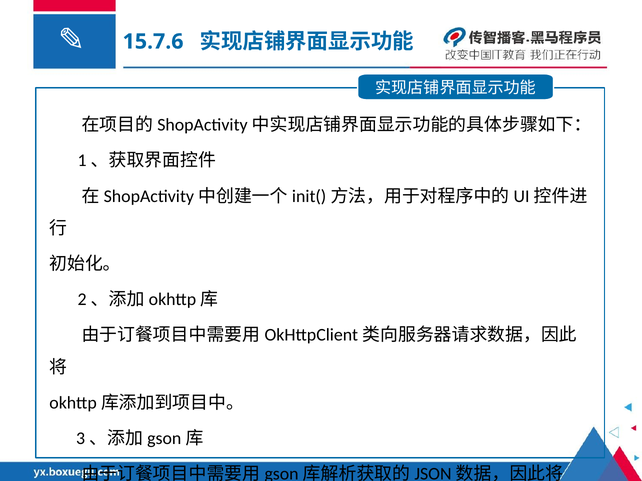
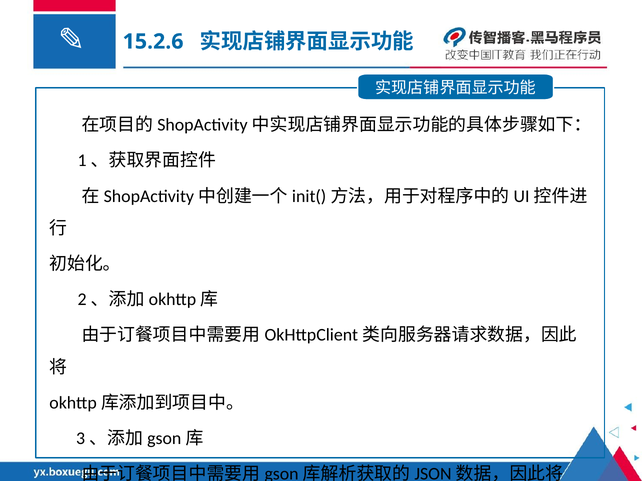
15.7.6: 15.7.6 -> 15.2.6
